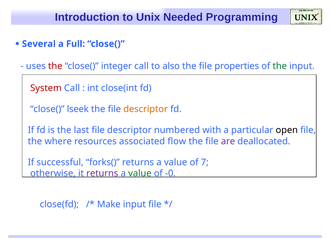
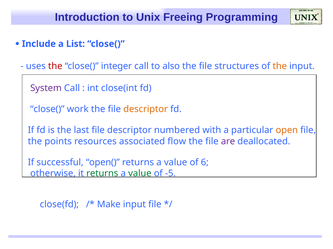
Needed: Needed -> Freeing
Several: Several -> Include
Full: Full -> List
properties: properties -> structures
the at (280, 66) colour: green -> orange
System colour: red -> purple
lseek: lseek -> work
open colour: black -> orange
where: where -> points
forks(: forks( -> open(
7: 7 -> 6
returns at (102, 174) colour: purple -> green
-0: -0 -> -5
